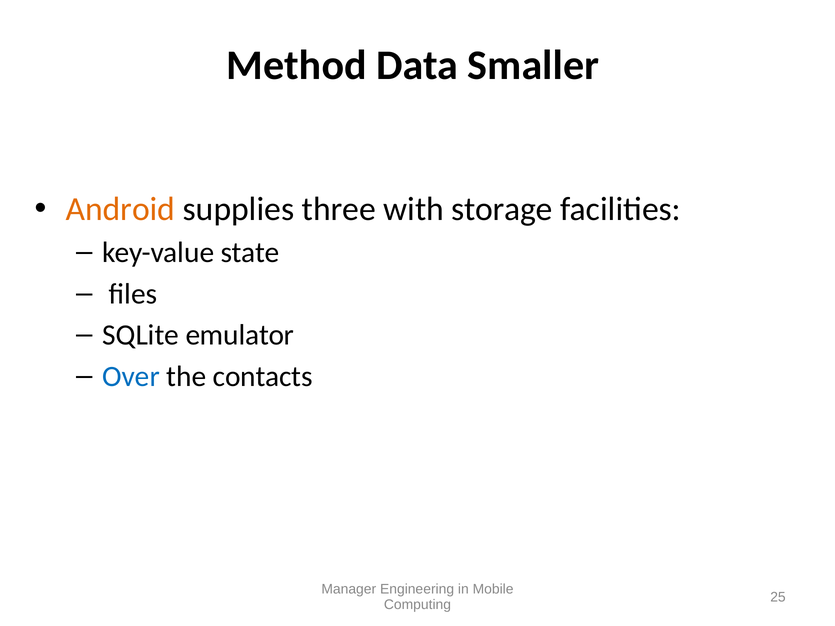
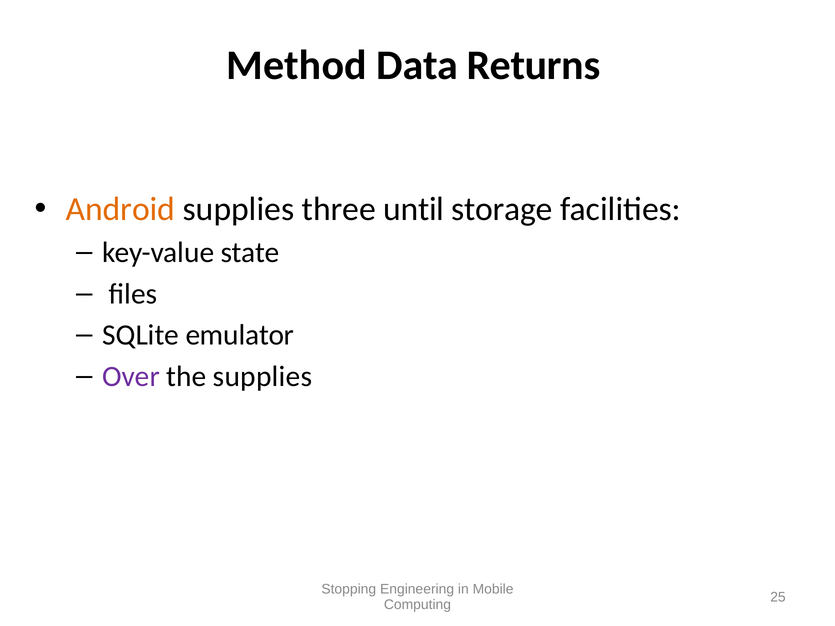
Smaller: Smaller -> Returns
with: with -> until
Over colour: blue -> purple
the contacts: contacts -> supplies
Manager: Manager -> Stopping
